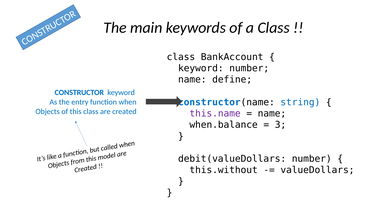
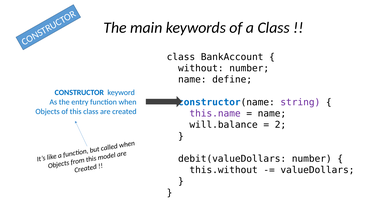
keyword at (201, 69): keyword -> without
string colour: blue -> purple
when.balance: when.balance -> will.balance
3: 3 -> 2
